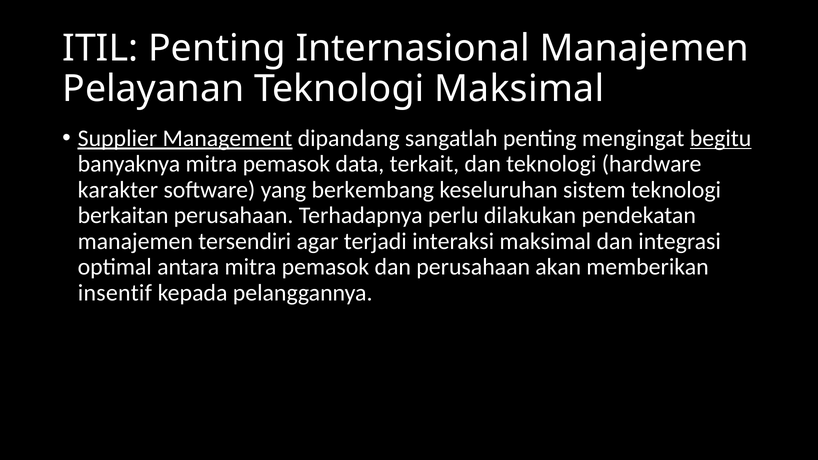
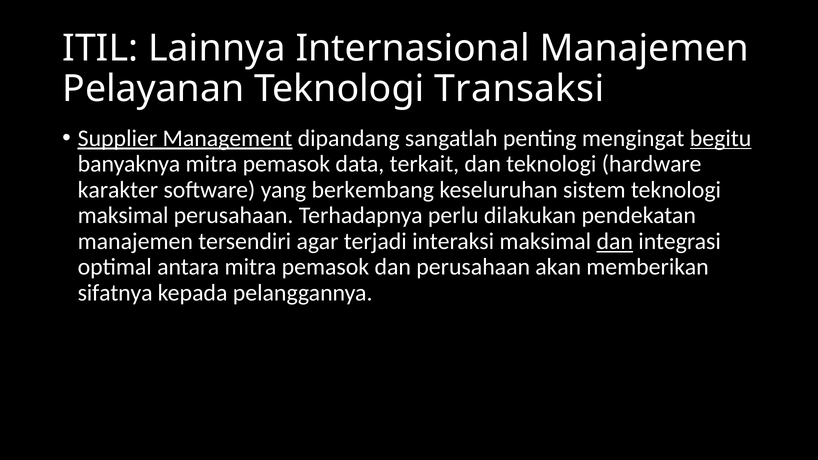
ITIL Penting: Penting -> Lainnya
Teknologi Maksimal: Maksimal -> Transaksi
berkaitan at (123, 216): berkaitan -> maksimal
dan at (615, 241) underline: none -> present
insentif: insentif -> sifatnya
